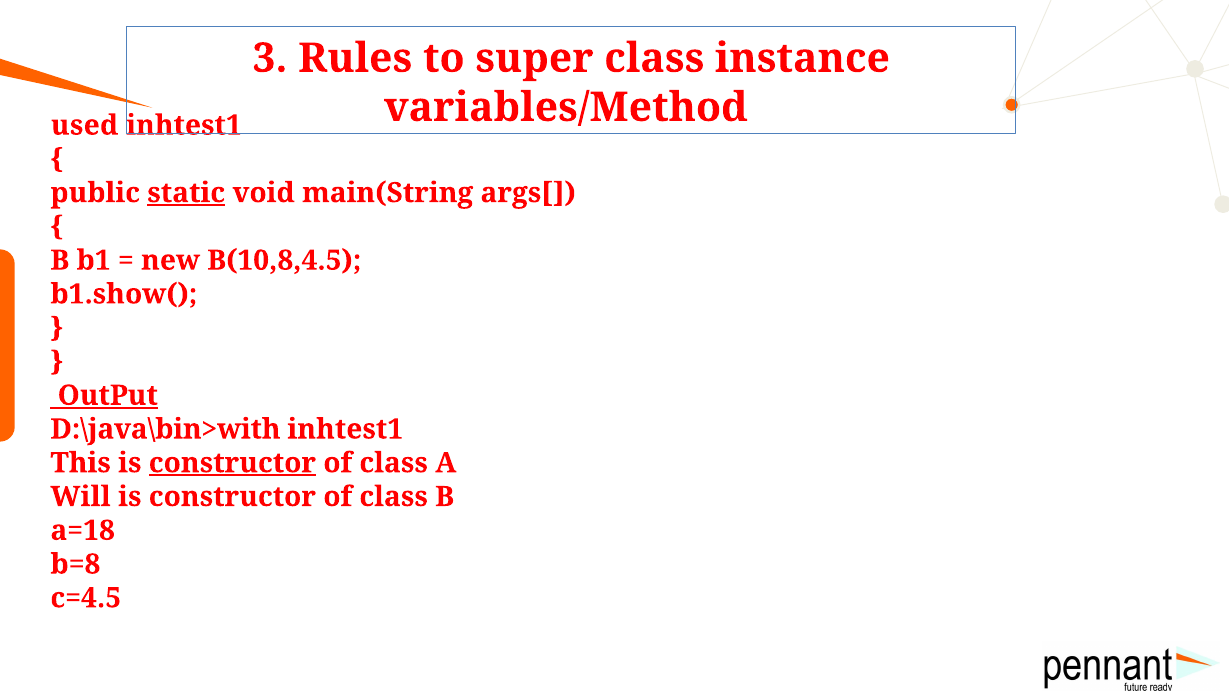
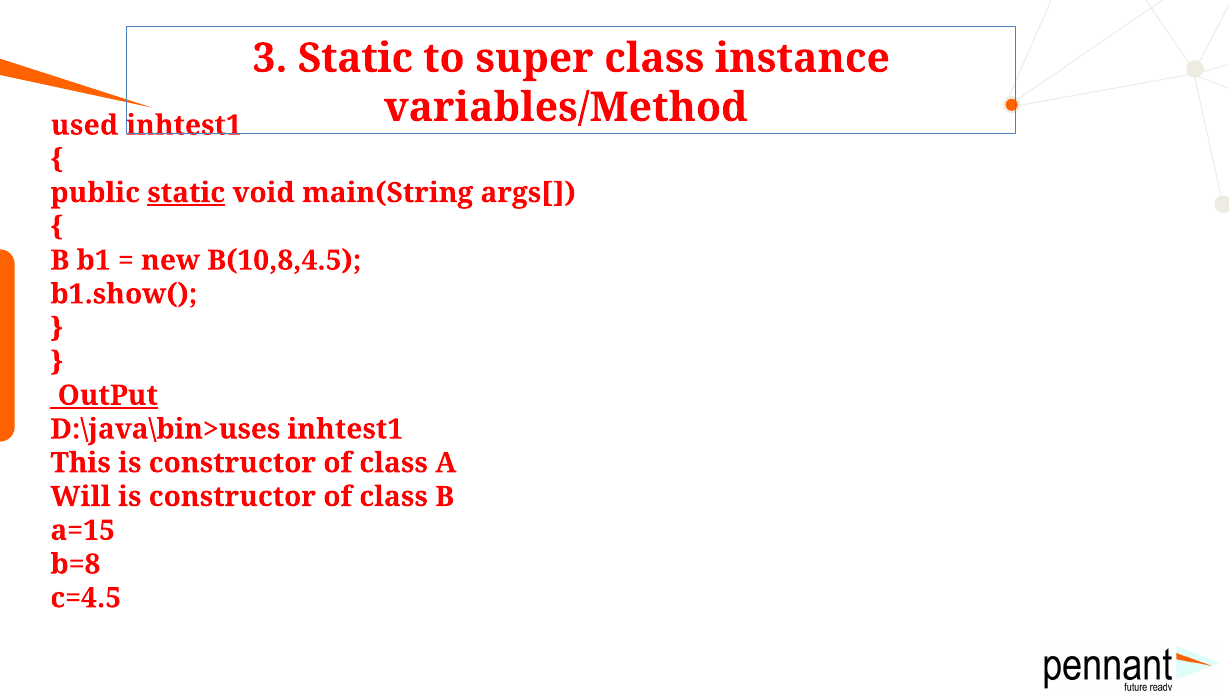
3 Rules: Rules -> Static
D:\java\bin>with: D:\java\bin>with -> D:\java\bin>uses
constructor at (232, 463) underline: present -> none
a=18: a=18 -> a=15
